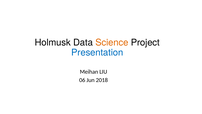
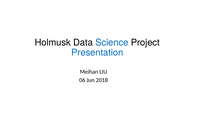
Science colour: orange -> blue
